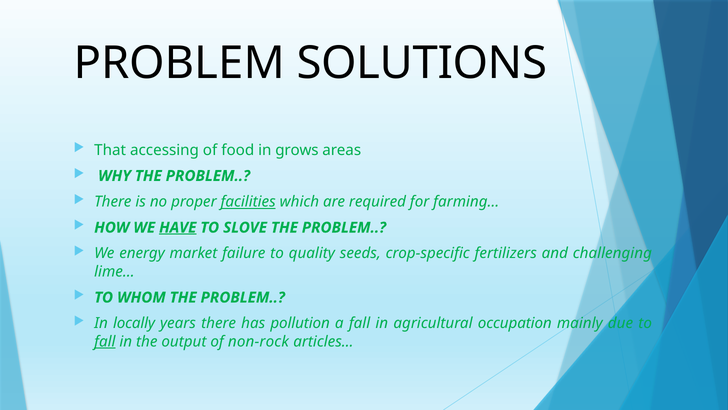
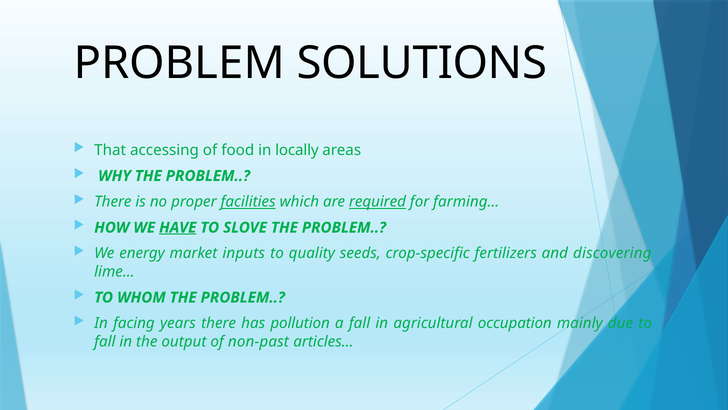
grows: grows -> locally
required underline: none -> present
failure: failure -> inputs
challenging: challenging -> discovering
locally: locally -> facing
fall at (105, 341) underline: present -> none
non-rock: non-rock -> non-past
